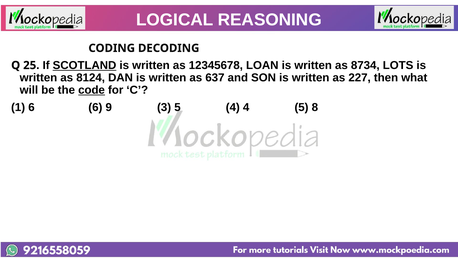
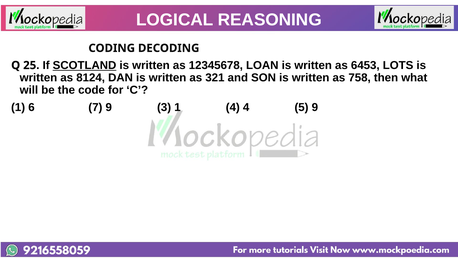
8734: 8734 -> 6453
637: 637 -> 321
227: 227 -> 758
code underline: present -> none
6 6: 6 -> 7
3 5: 5 -> 1
5 8: 8 -> 9
